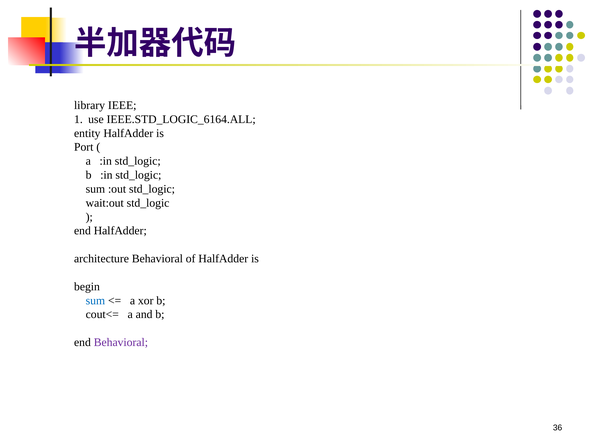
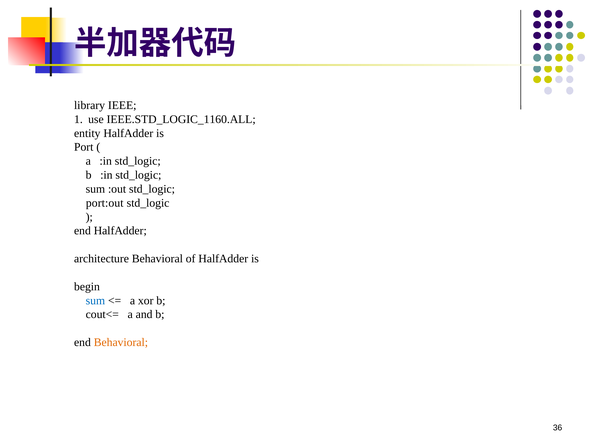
IEEE.STD_LOGIC_6164.ALL: IEEE.STD_LOGIC_6164.ALL -> IEEE.STD_LOGIC_1160.ALL
wait:out: wait:out -> port:out
Behavioral at (121, 343) colour: purple -> orange
